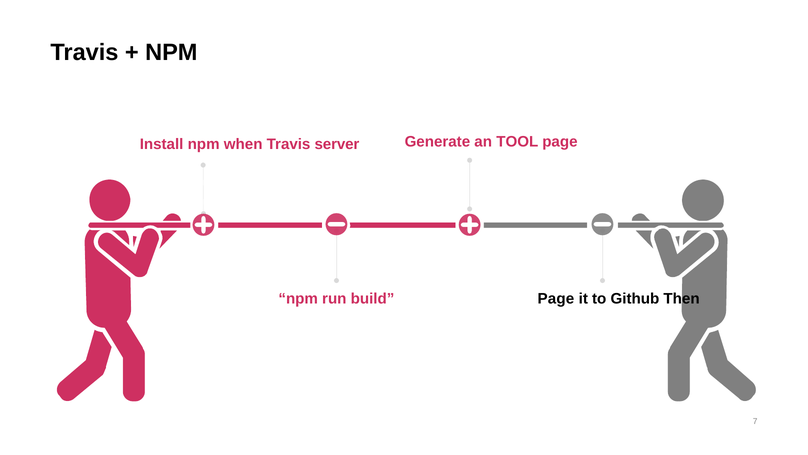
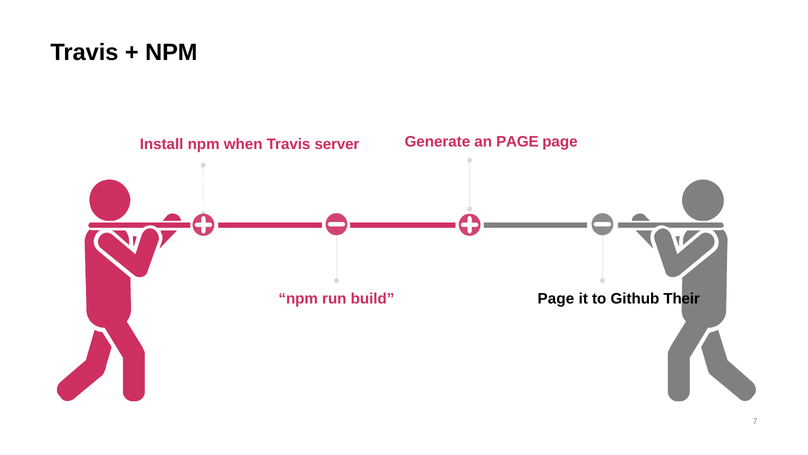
an TOOL: TOOL -> PAGE
Then: Then -> Their
